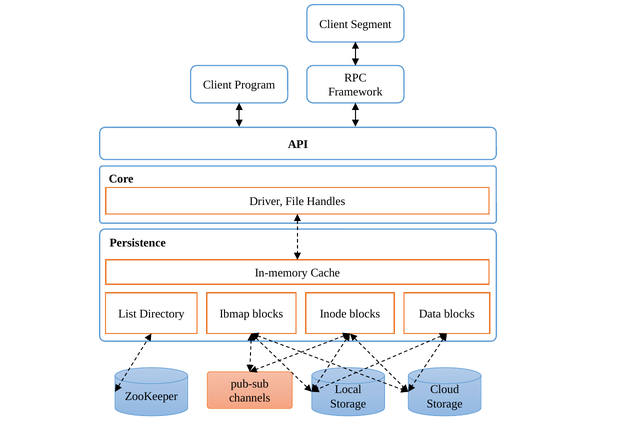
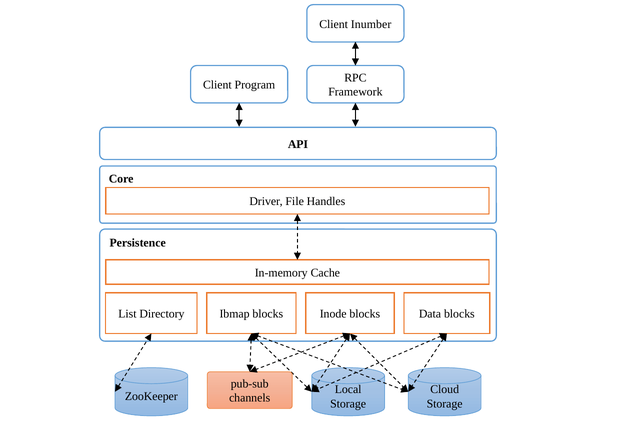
Segment: Segment -> Inumber
